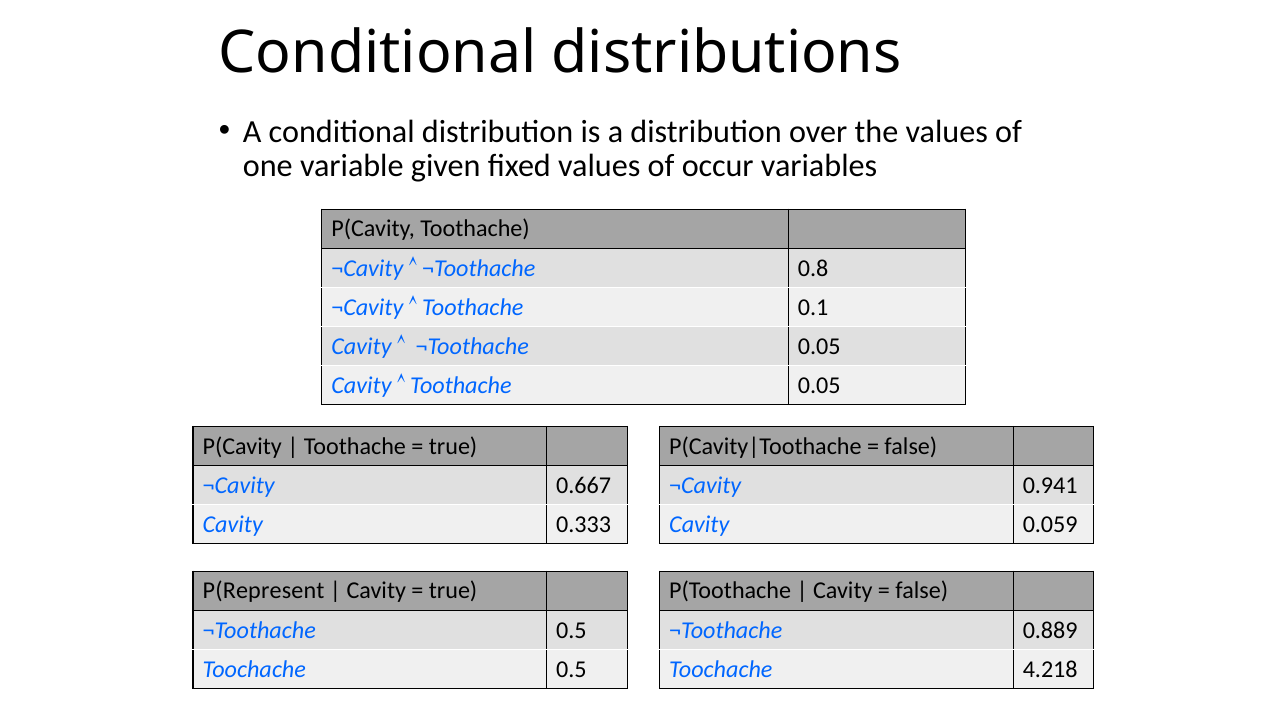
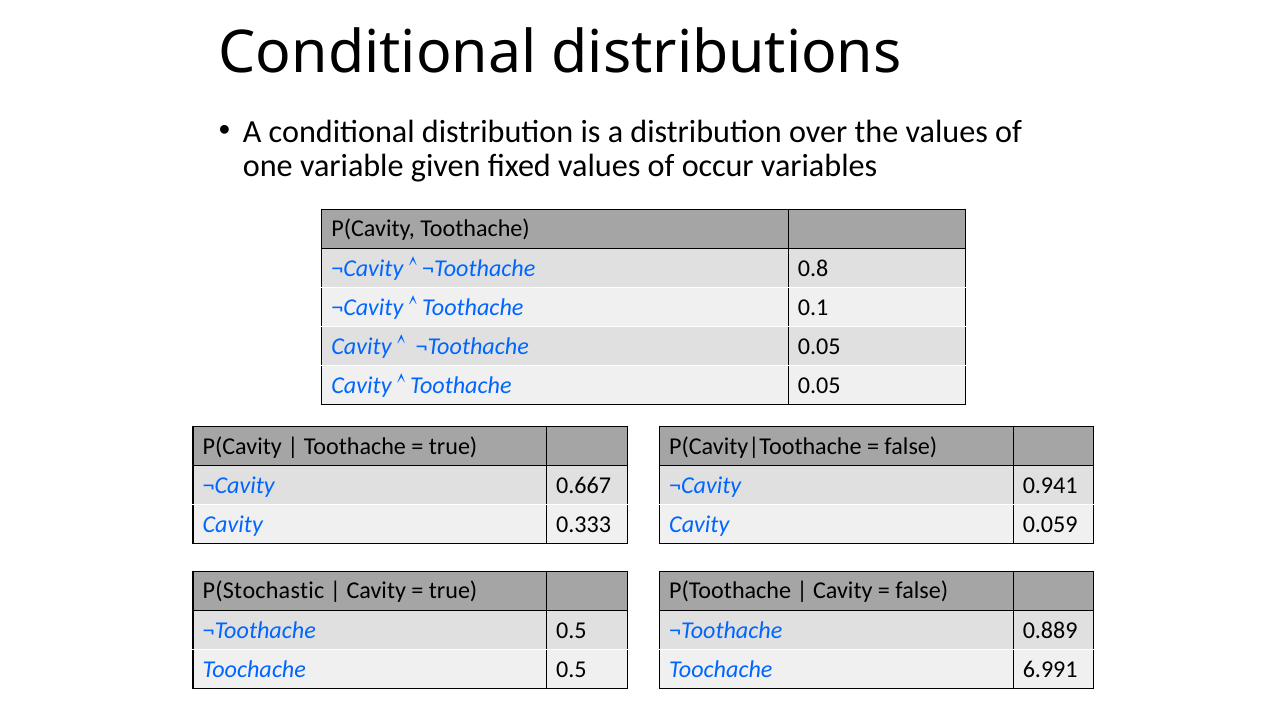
P(Represent: P(Represent -> P(Stochastic
4.218: 4.218 -> 6.991
